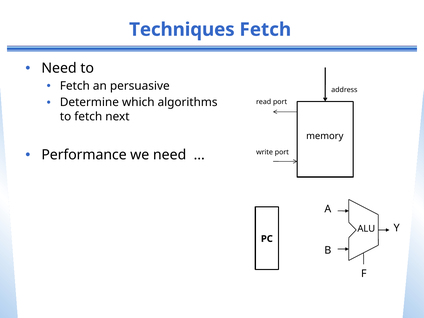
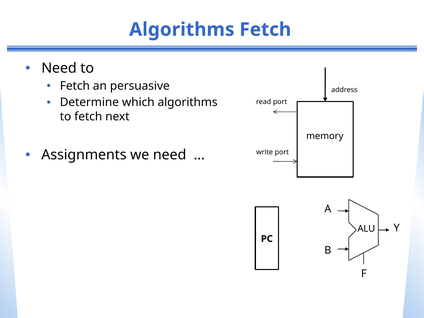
Techniques at (182, 30): Techniques -> Algorithms
Performance: Performance -> Assignments
